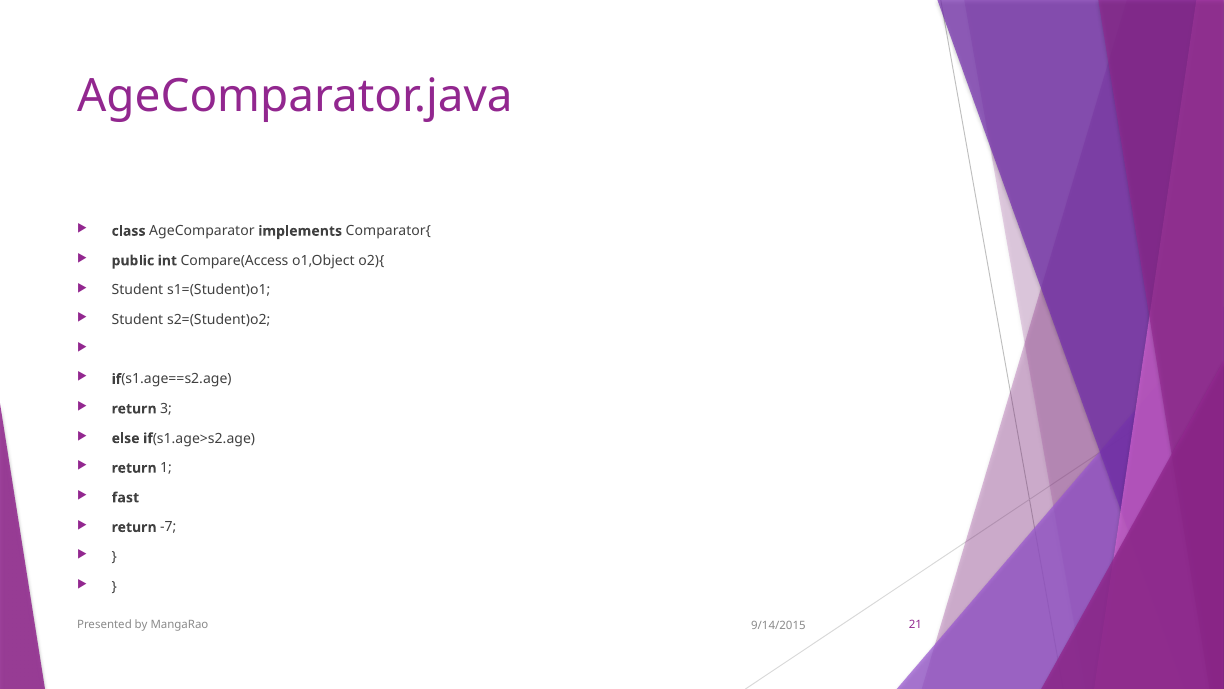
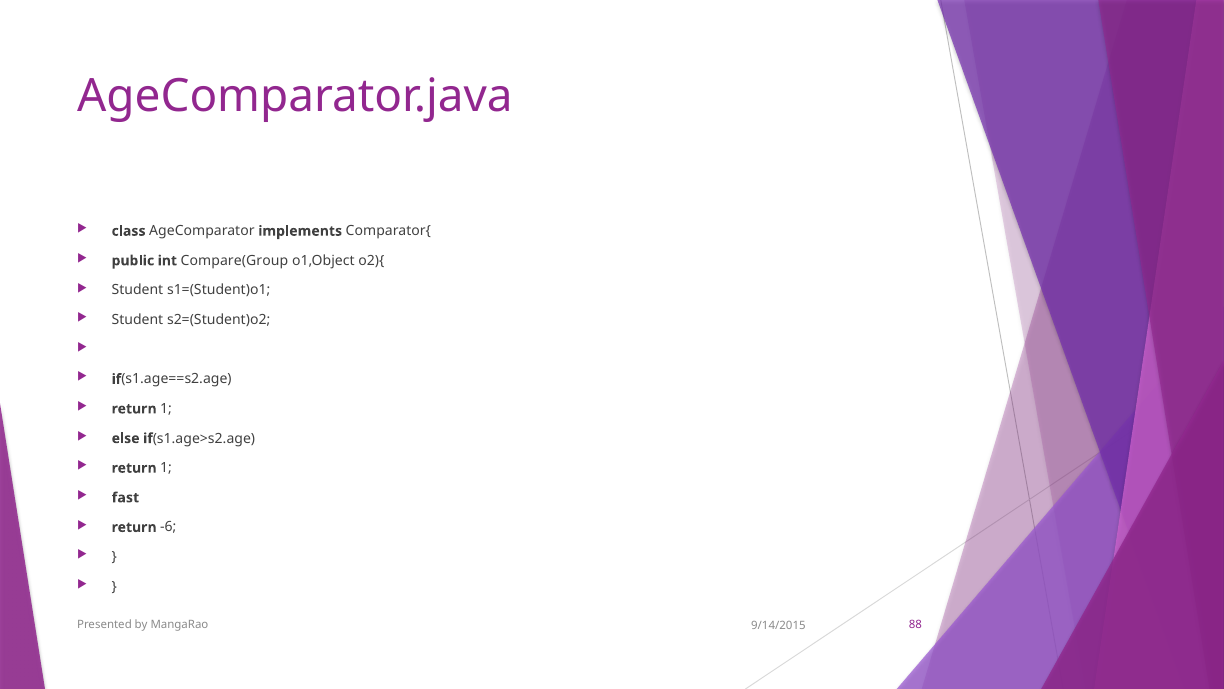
Compare(Access: Compare(Access -> Compare(Group
3 at (166, 409): 3 -> 1
-7: -7 -> -6
21: 21 -> 88
